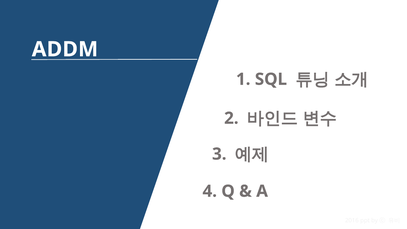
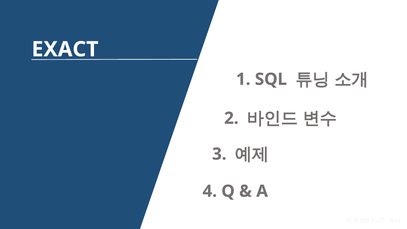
ADDM: ADDM -> EXACT
